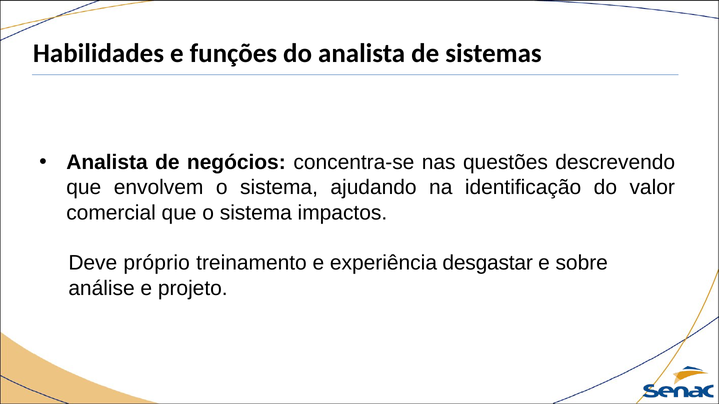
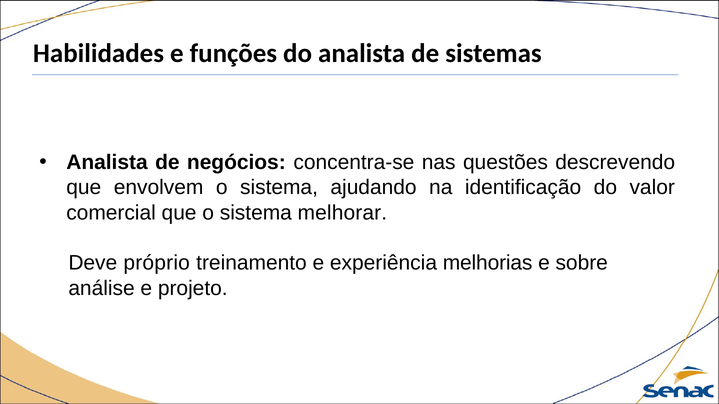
impactos: impactos -> melhorar
desgastar: desgastar -> melhorias
